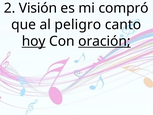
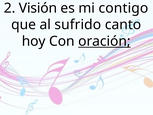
compró: compró -> contigo
peligro: peligro -> sufrido
hoy underline: present -> none
